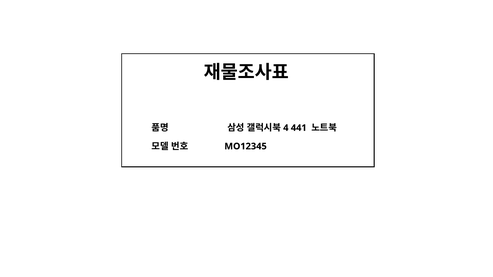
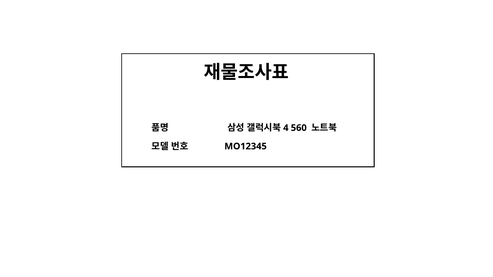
441: 441 -> 560
